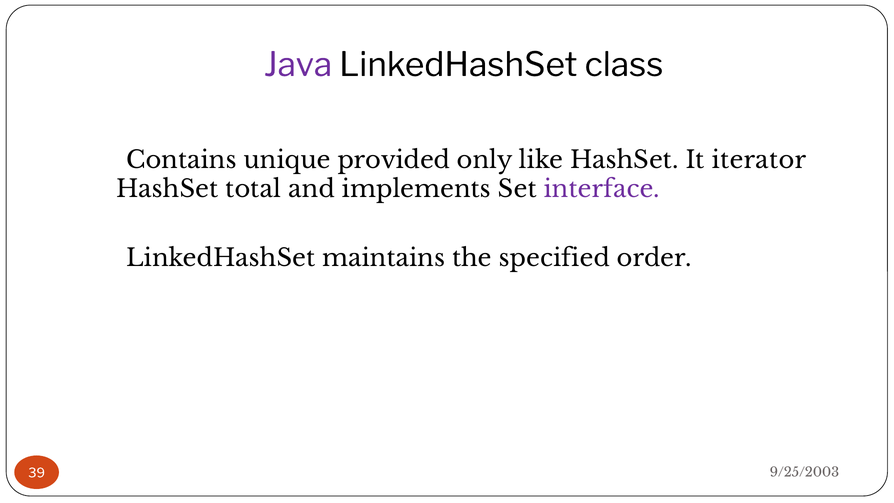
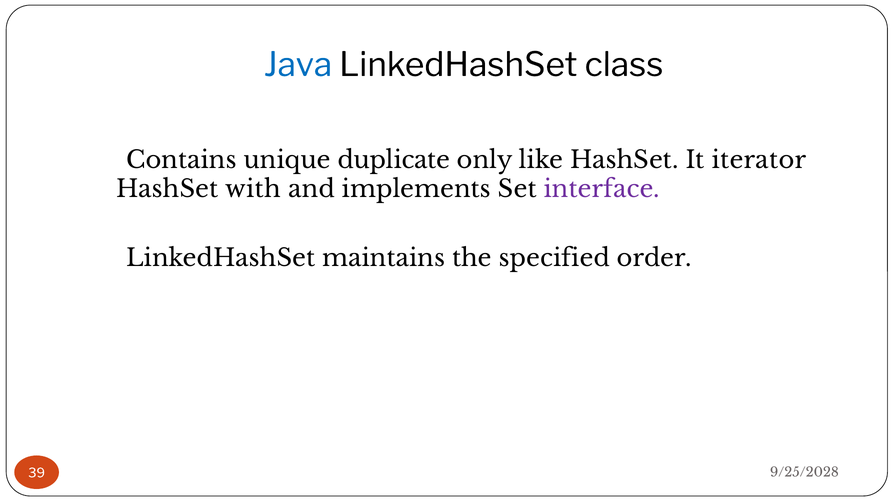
Java colour: purple -> blue
provided: provided -> duplicate
total: total -> with
9/25/2003: 9/25/2003 -> 9/25/2028
